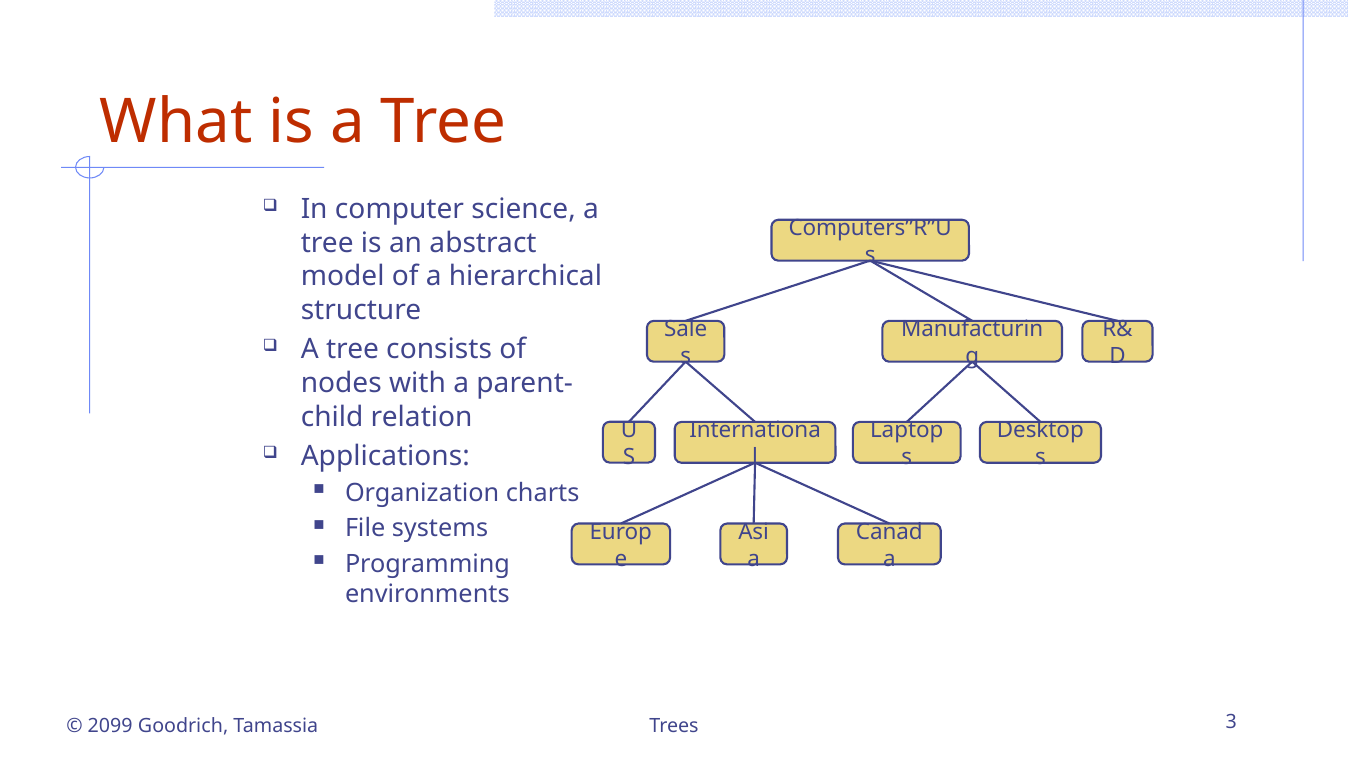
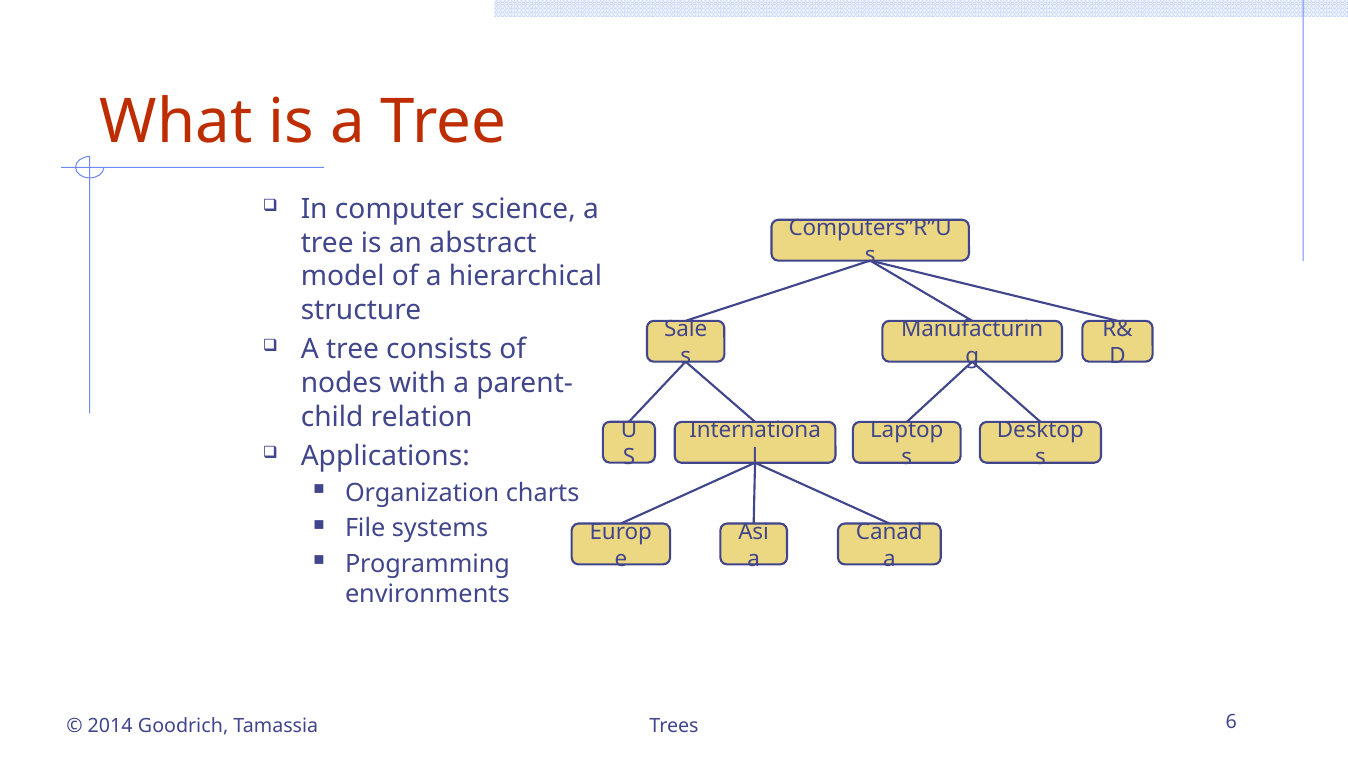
2099: 2099 -> 2014
3: 3 -> 6
